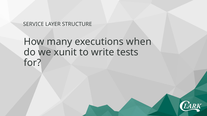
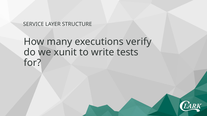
when: when -> verify
